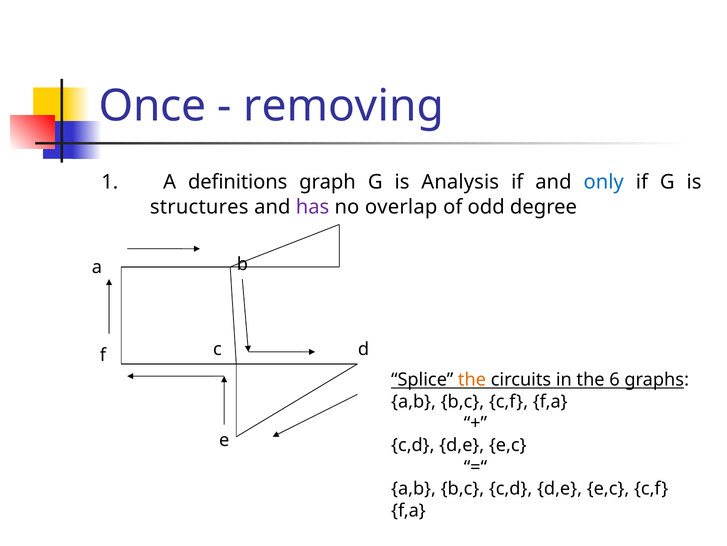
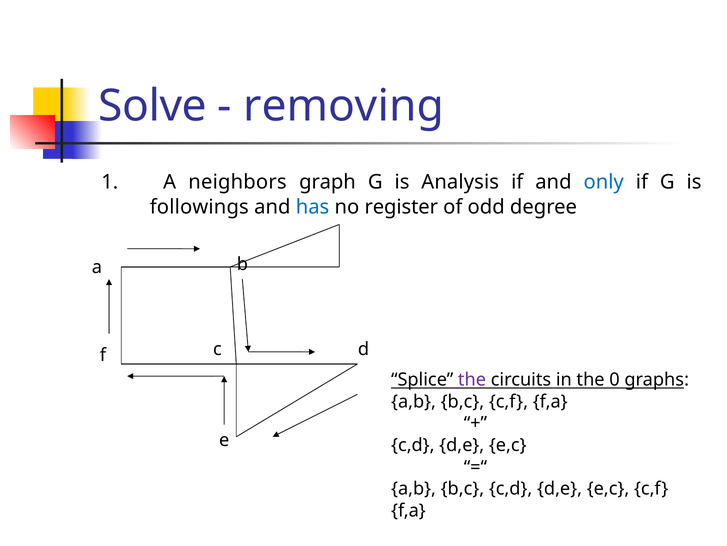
Once: Once -> Solve
definitions: definitions -> neighbors
structures: structures -> followings
has colour: purple -> blue
overlap: overlap -> register
the at (472, 379) colour: orange -> purple
6: 6 -> 0
